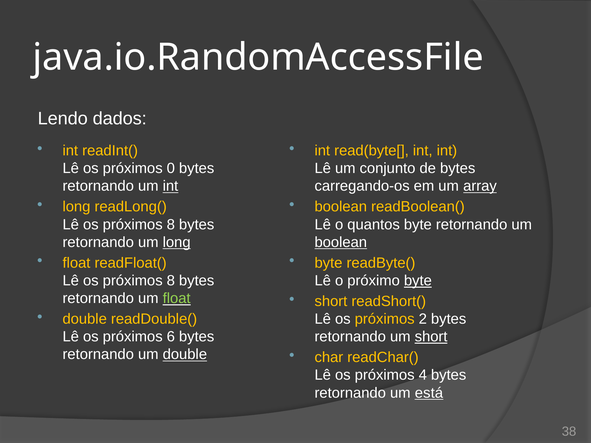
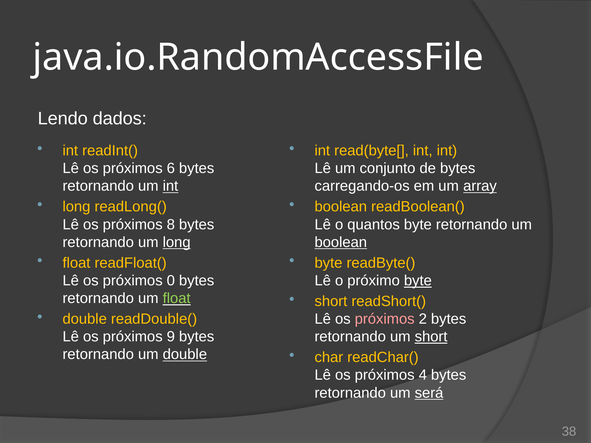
0: 0 -> 6
8 at (171, 281): 8 -> 0
próximos at (385, 319) colour: yellow -> pink
6: 6 -> 9
está: está -> será
